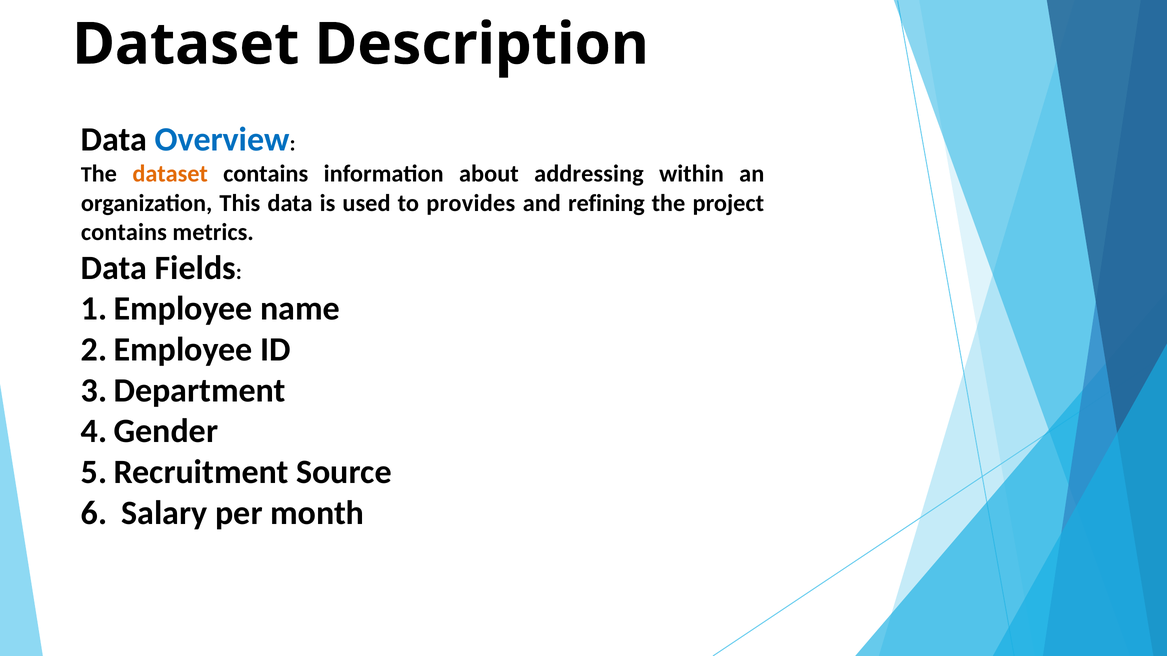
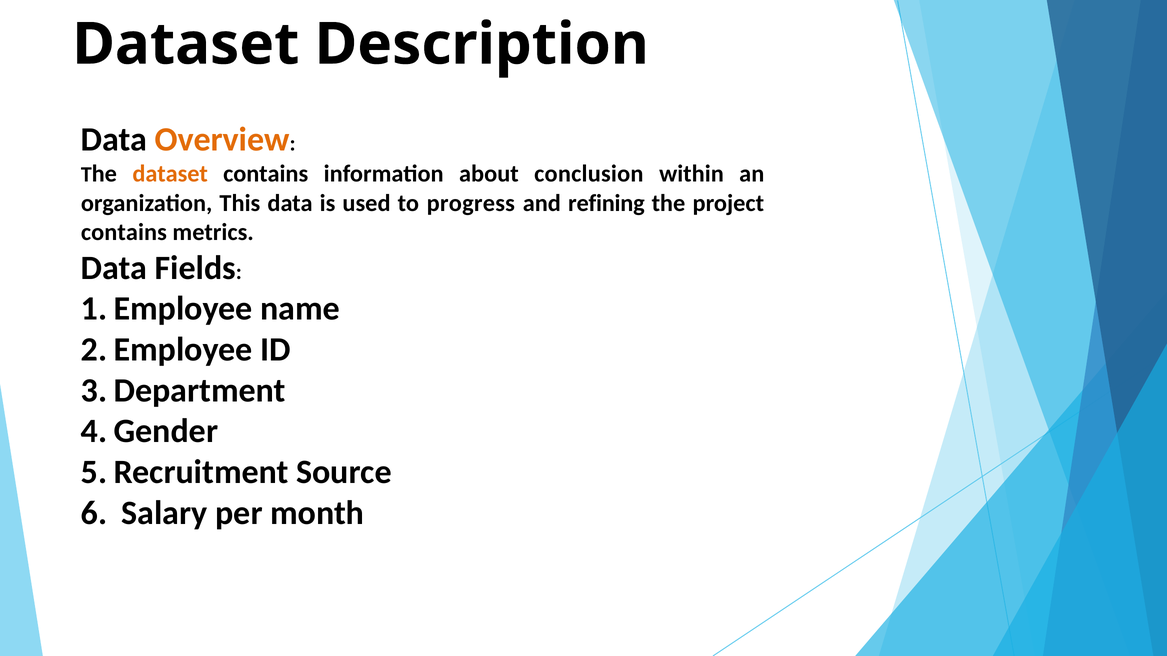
Overview colour: blue -> orange
addressing: addressing -> conclusion
provides: provides -> progress
